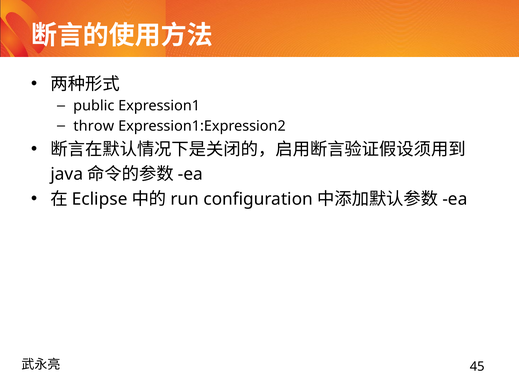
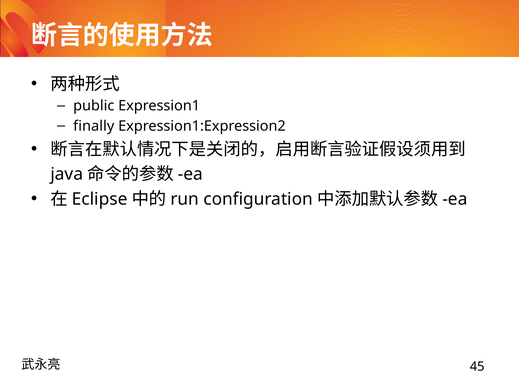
throw: throw -> finally
